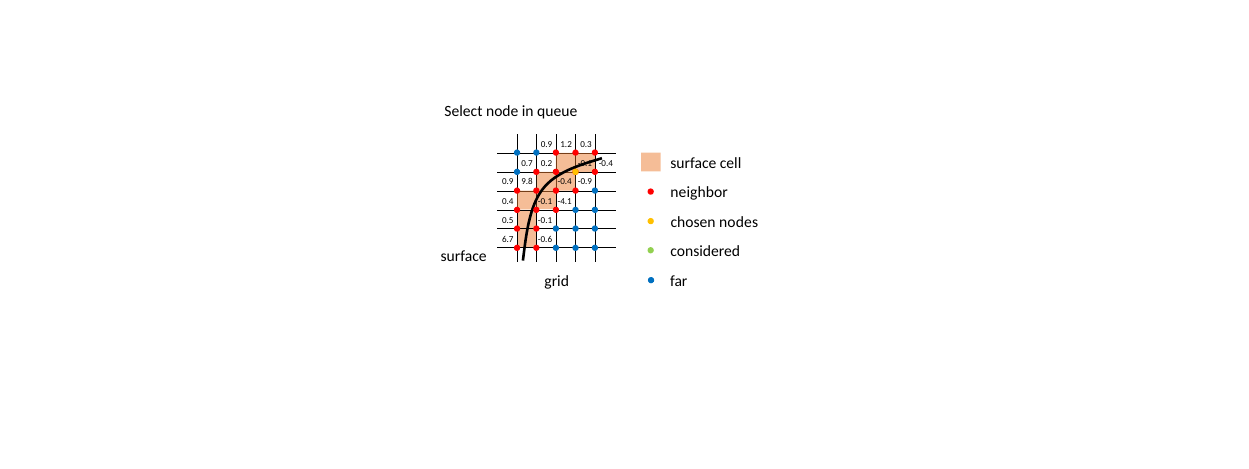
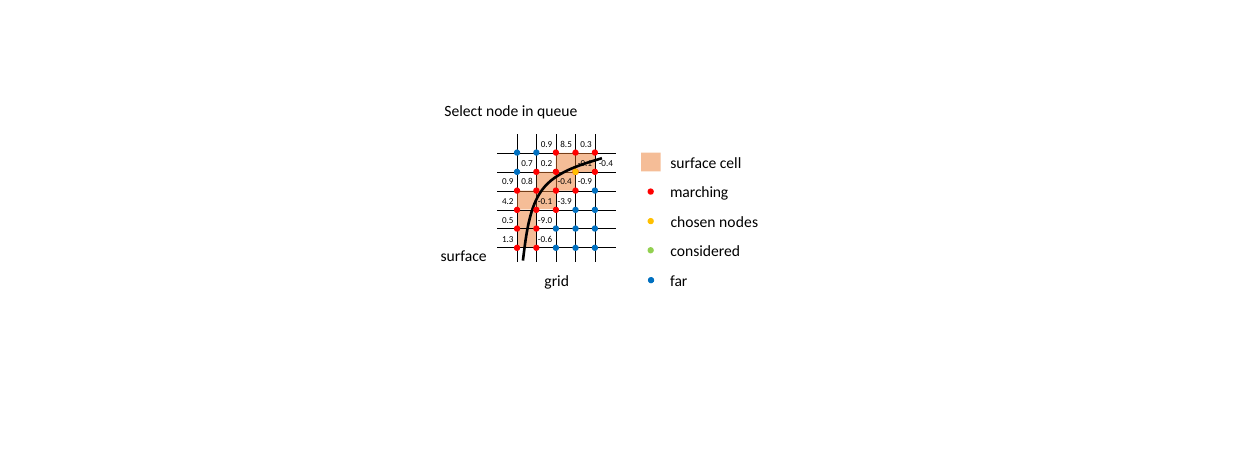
1.2: 1.2 -> 8.5
9.8: 9.8 -> 0.8
neighbor: neighbor -> marching
0.4: 0.4 -> 4.2
-4.1: -4.1 -> -3.9
-0.1 at (545, 220): -0.1 -> -9.0
6.7: 6.7 -> 1.3
